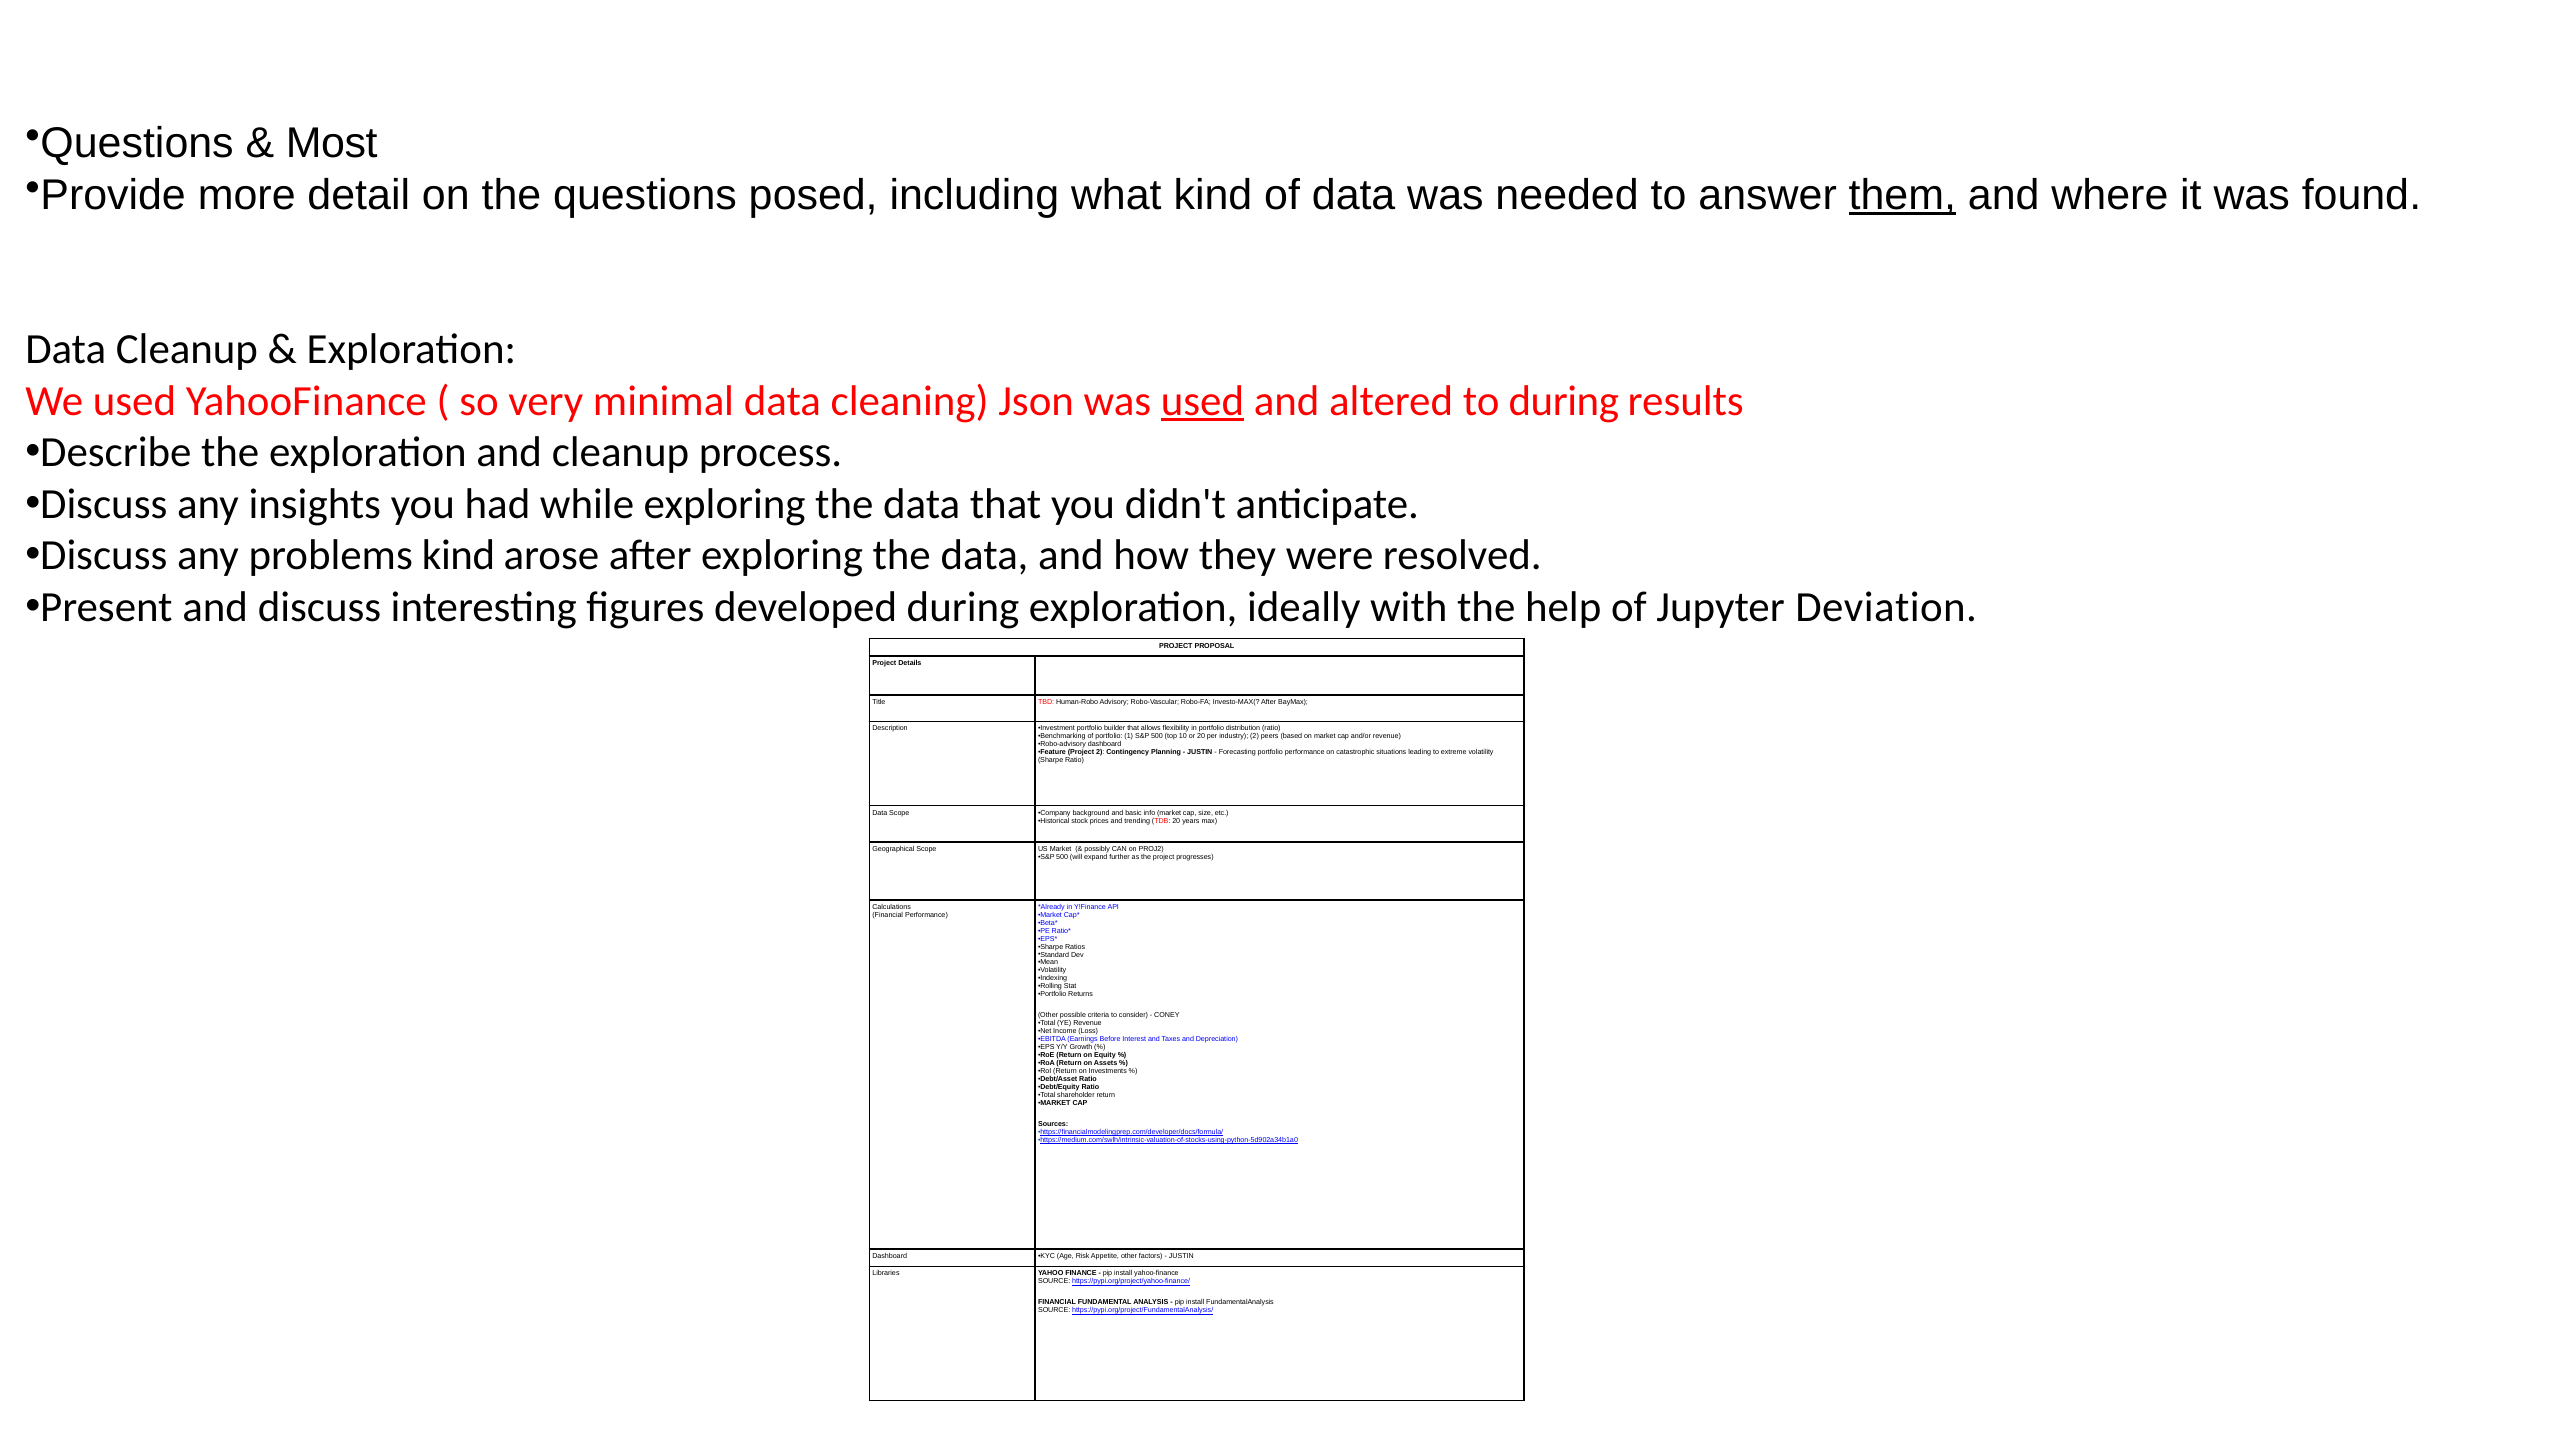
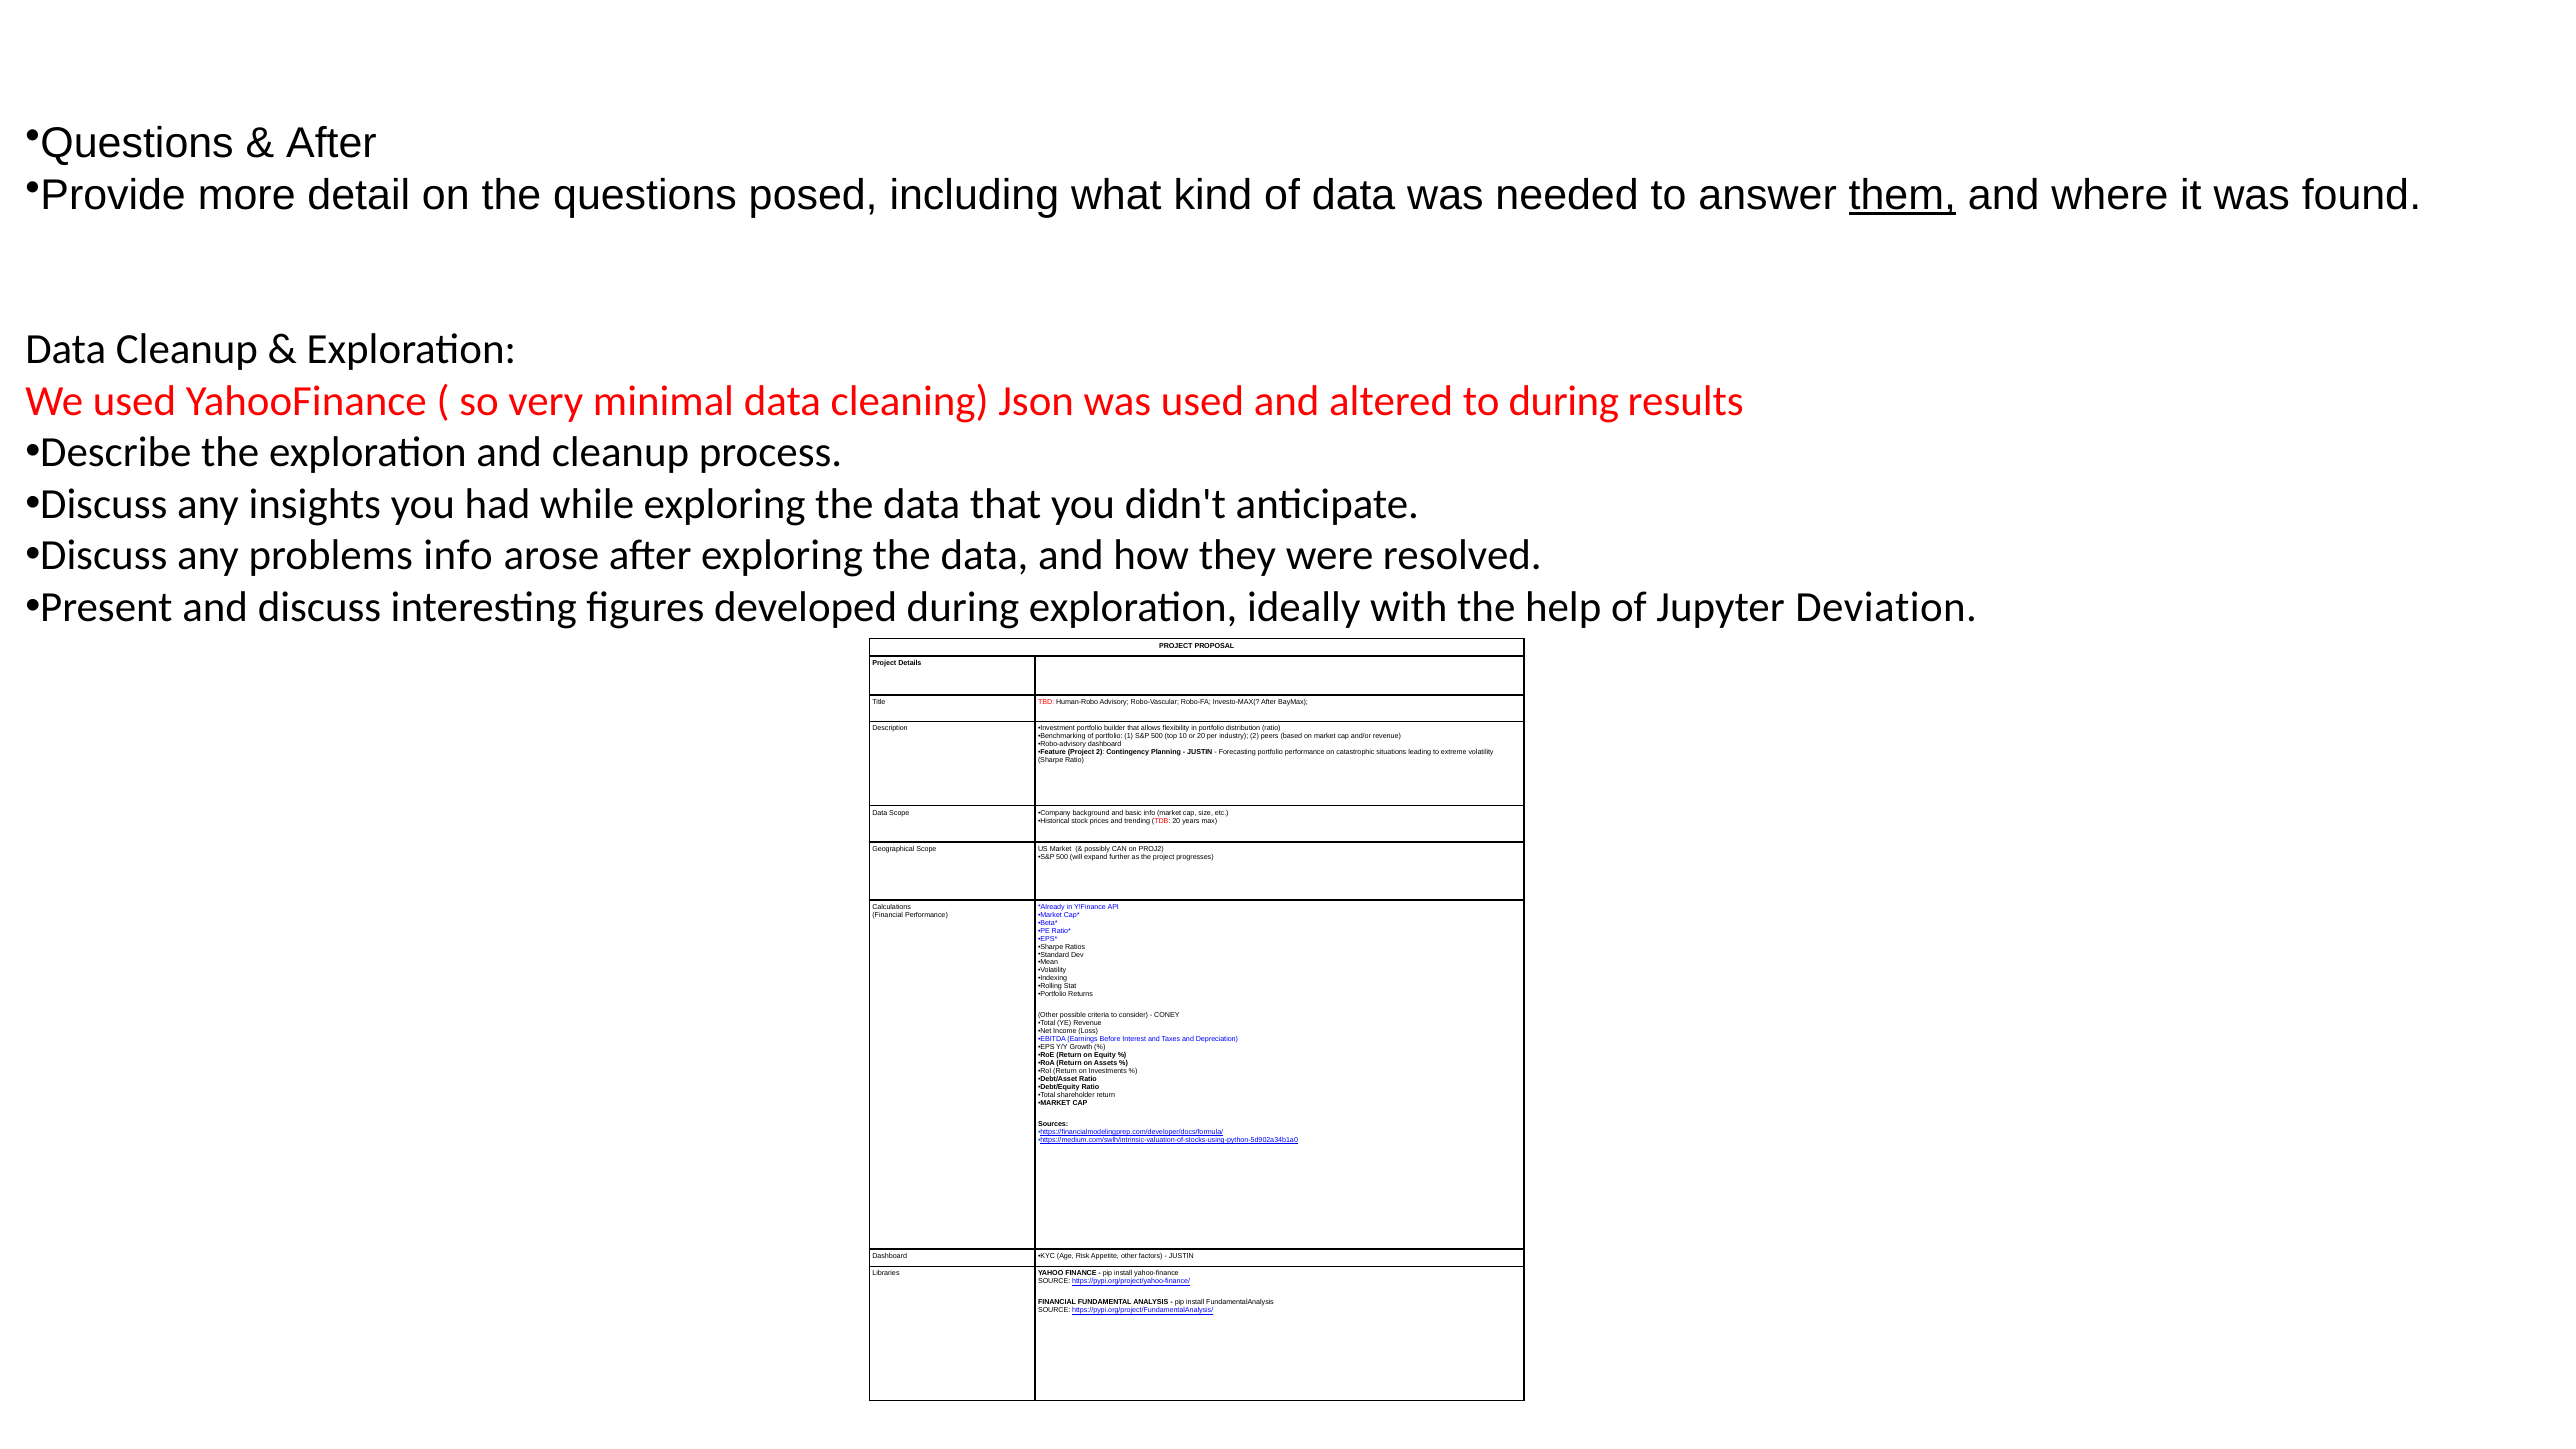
Most at (332, 144): Most -> After
used at (1203, 401) underline: present -> none
problems kind: kind -> info
